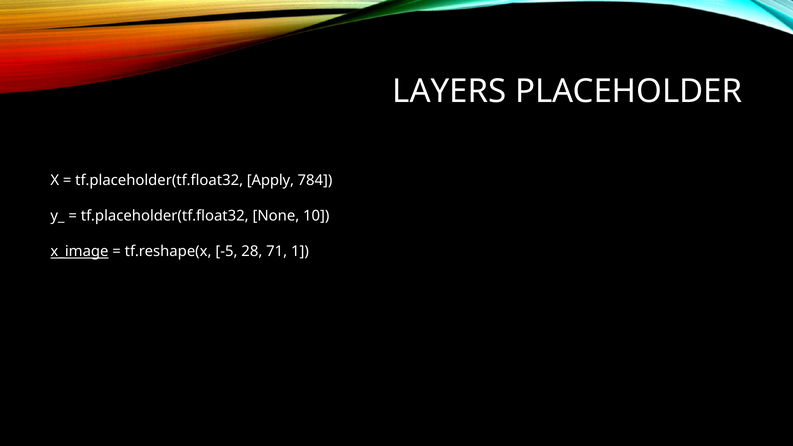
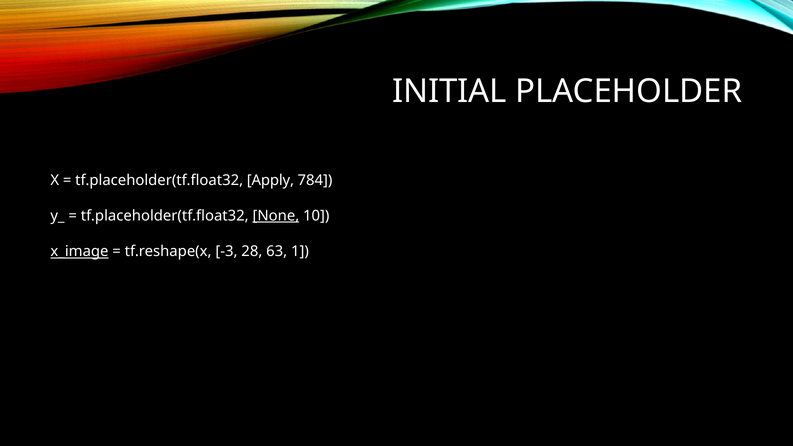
LAYERS: LAYERS -> INITIAL
None underline: none -> present
-5: -5 -> -3
71: 71 -> 63
